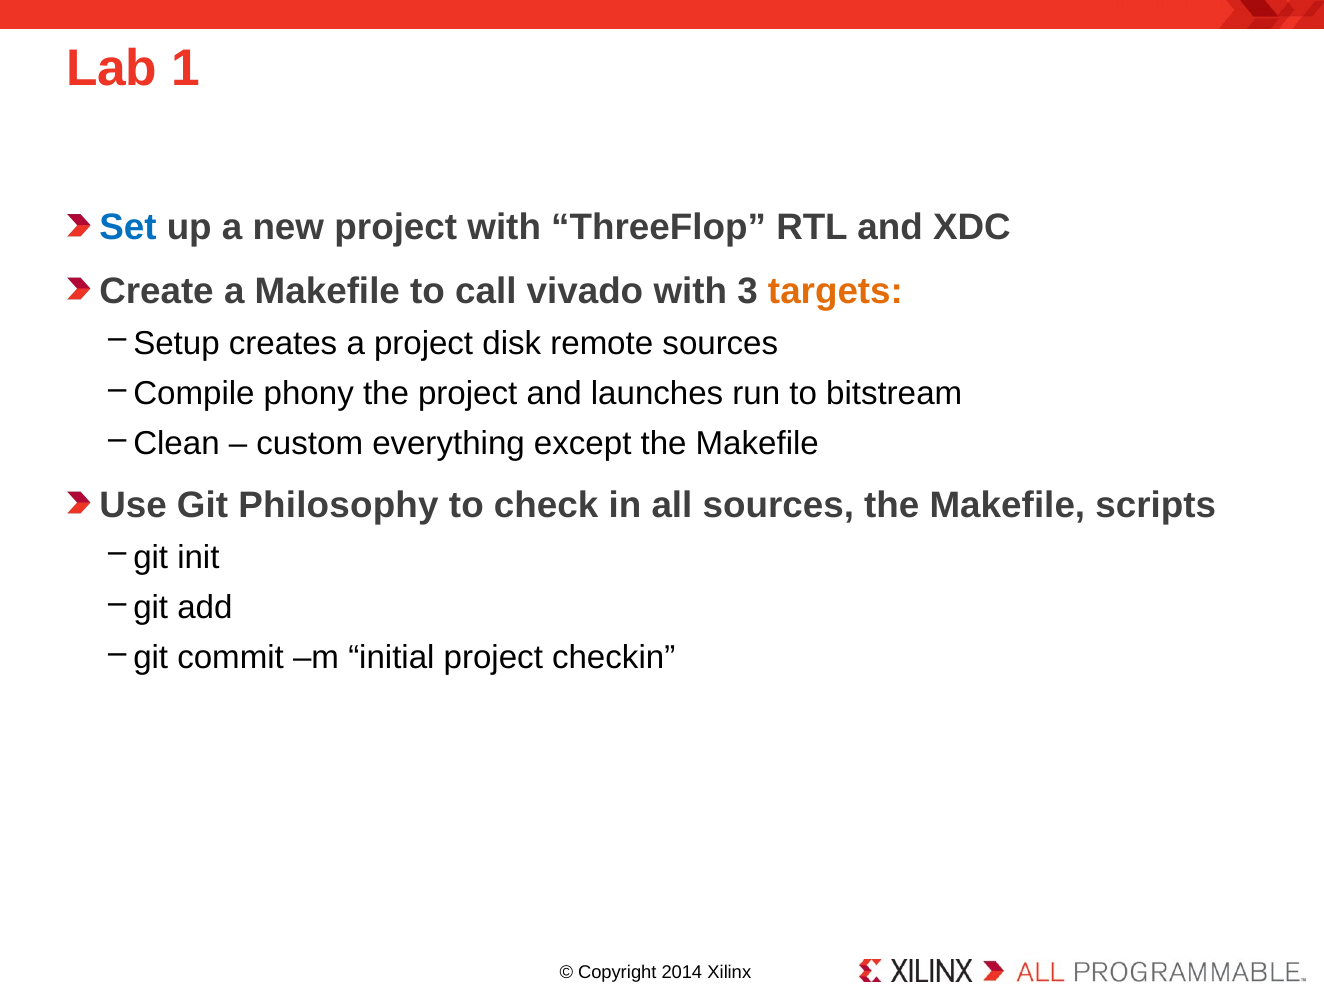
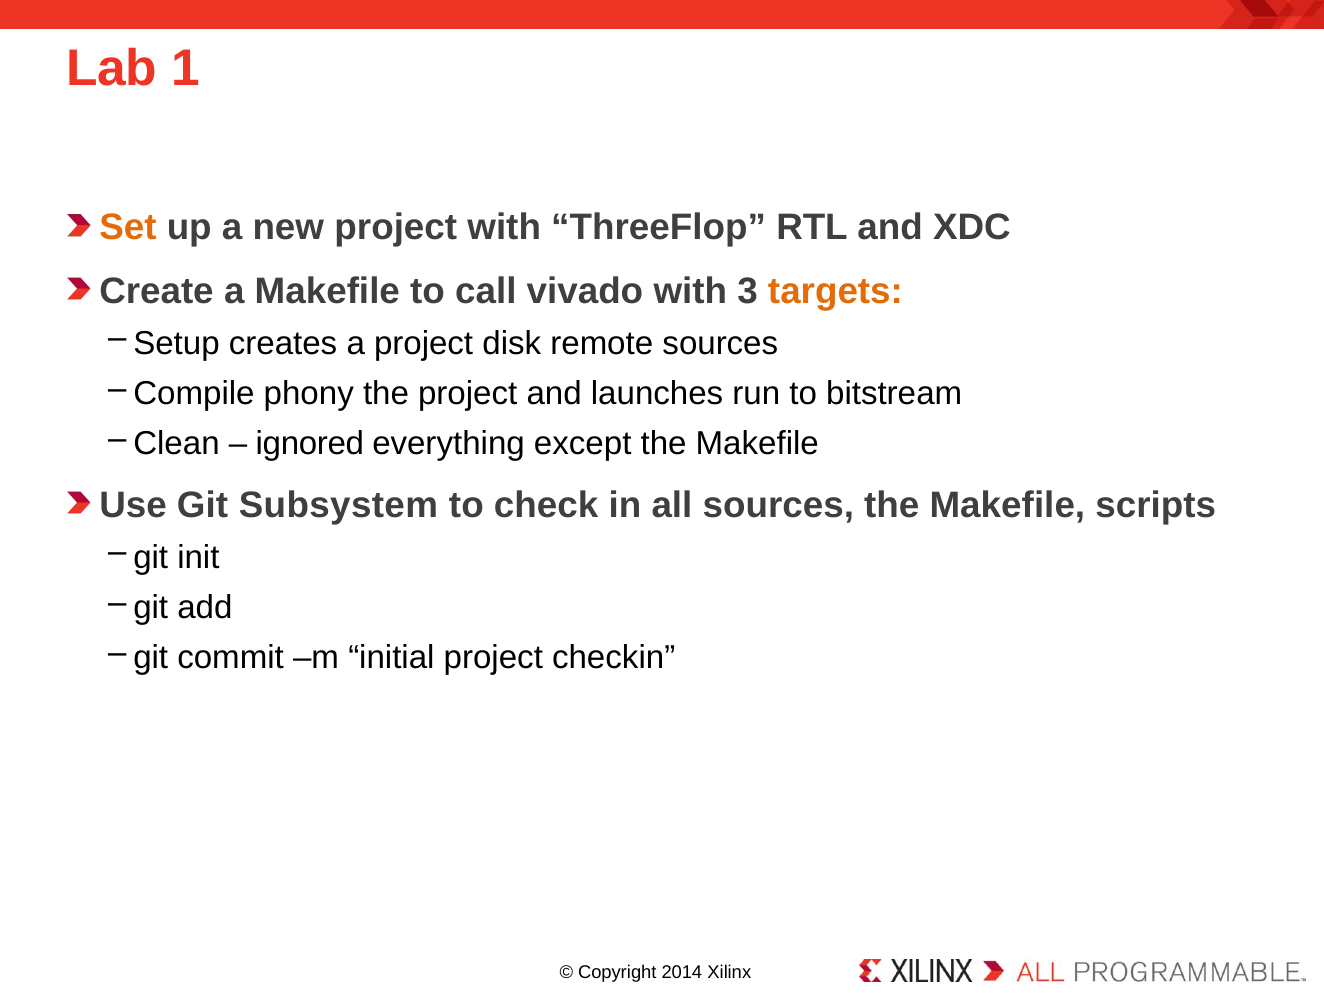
Set colour: blue -> orange
custom: custom -> ignored
Philosophy: Philosophy -> Subsystem
